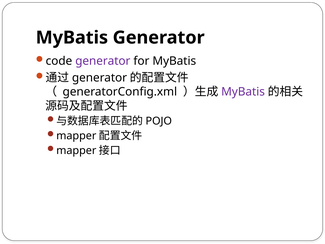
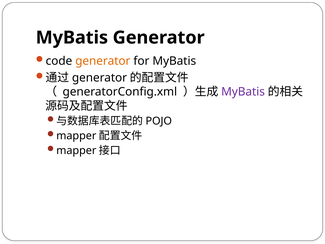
generator at (103, 61) colour: purple -> orange
